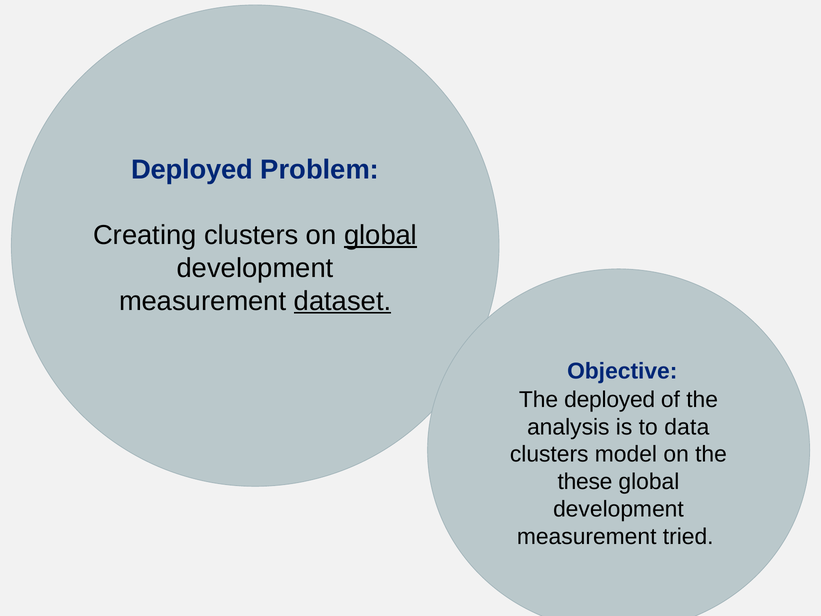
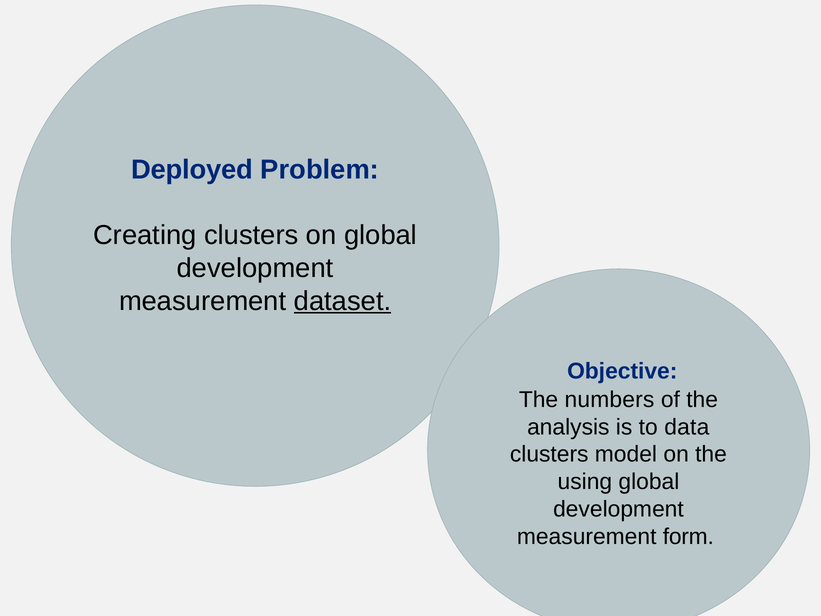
global at (381, 235) underline: present -> none
The deployed: deployed -> numbers
these: these -> using
tried: tried -> form
